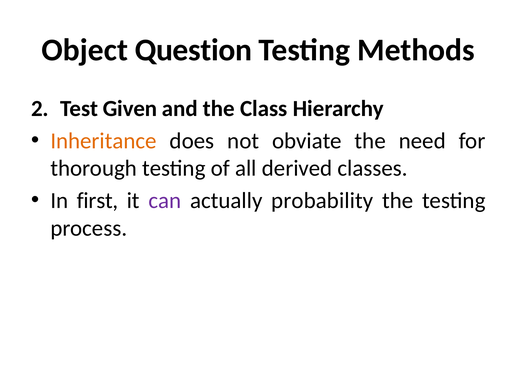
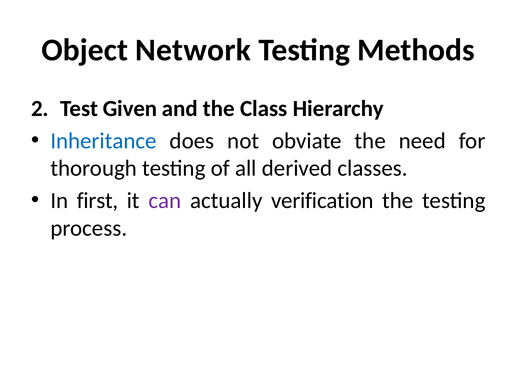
Question: Question -> Network
Inheritance colour: orange -> blue
probability: probability -> verification
